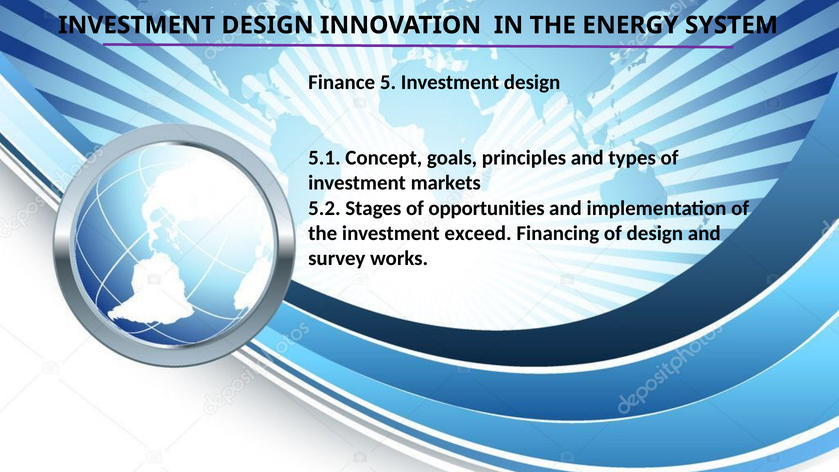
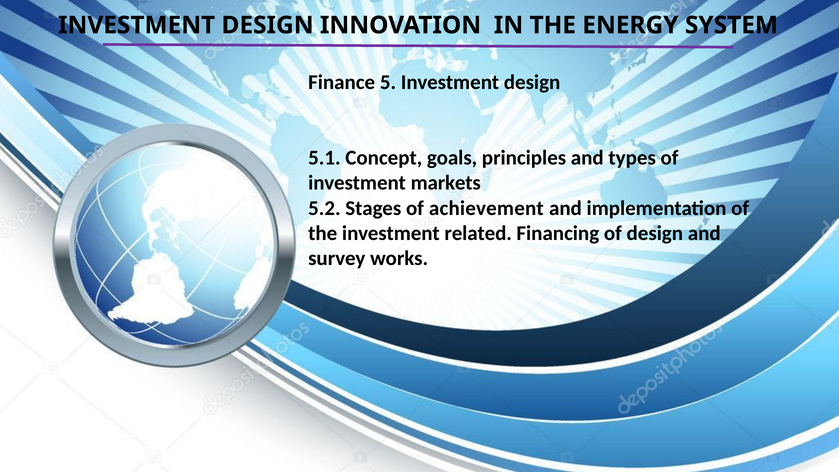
opportunities: opportunities -> achievement
exceed: exceed -> related
